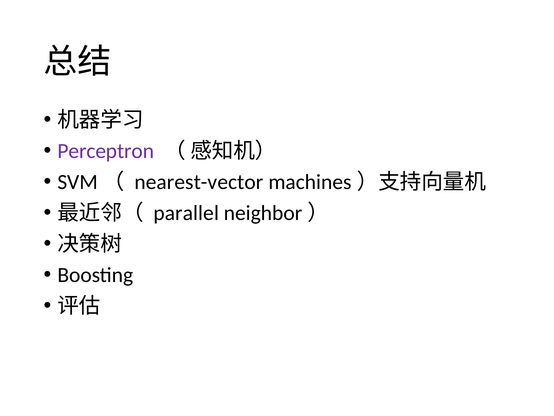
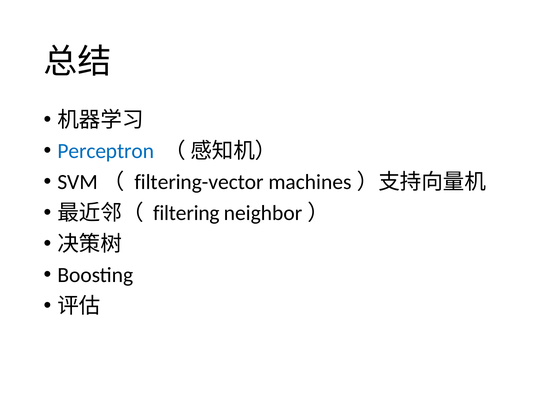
Perceptron colour: purple -> blue
nearest-vector: nearest-vector -> filtering-vector
parallel: parallel -> filtering
